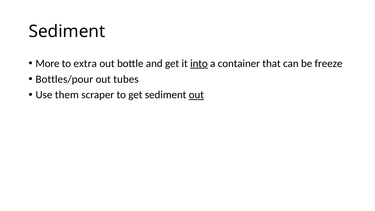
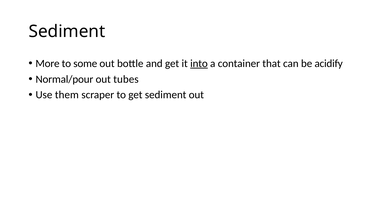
extra: extra -> some
freeze: freeze -> acidify
Bottles/pour: Bottles/pour -> Normal/pour
out at (196, 95) underline: present -> none
